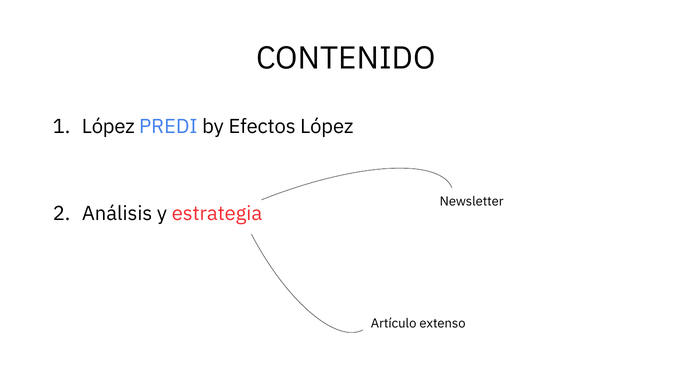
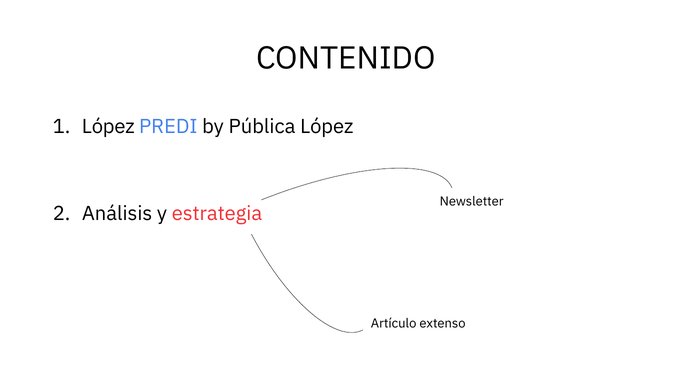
Efectos: Efectos -> Pública
